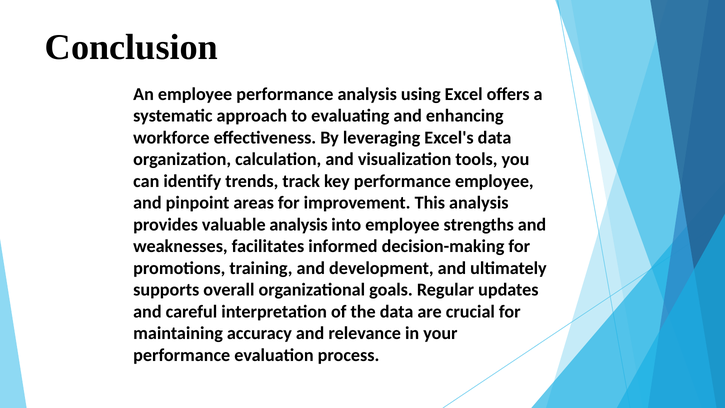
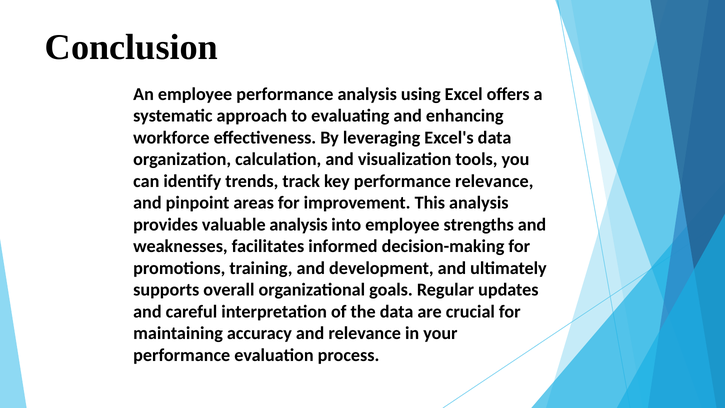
performance employee: employee -> relevance
